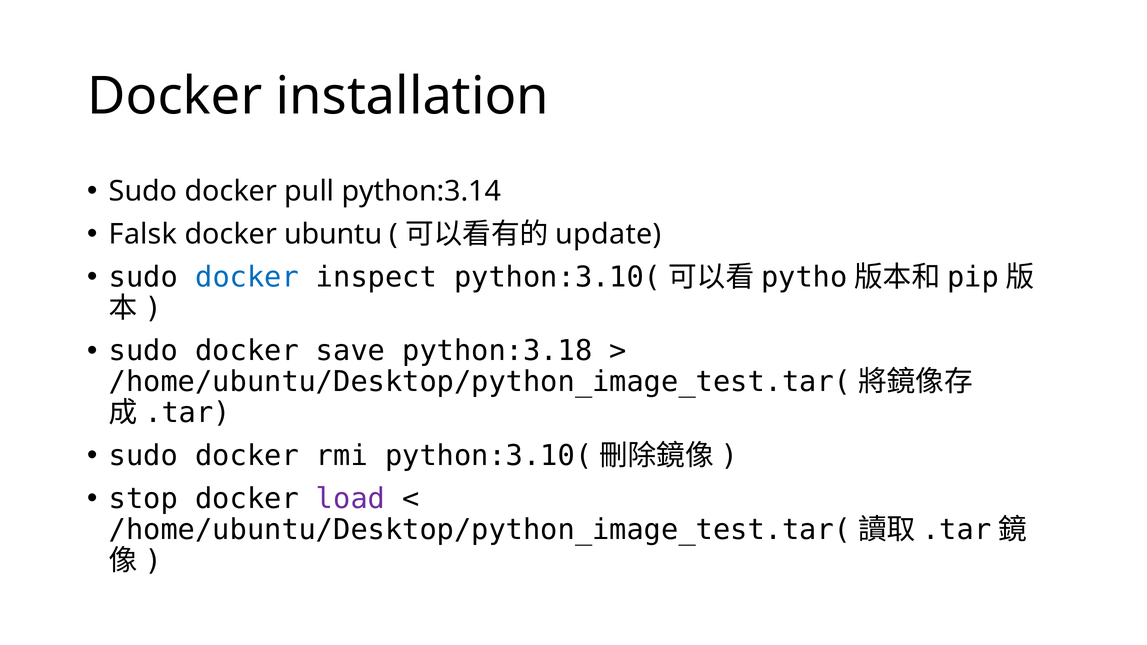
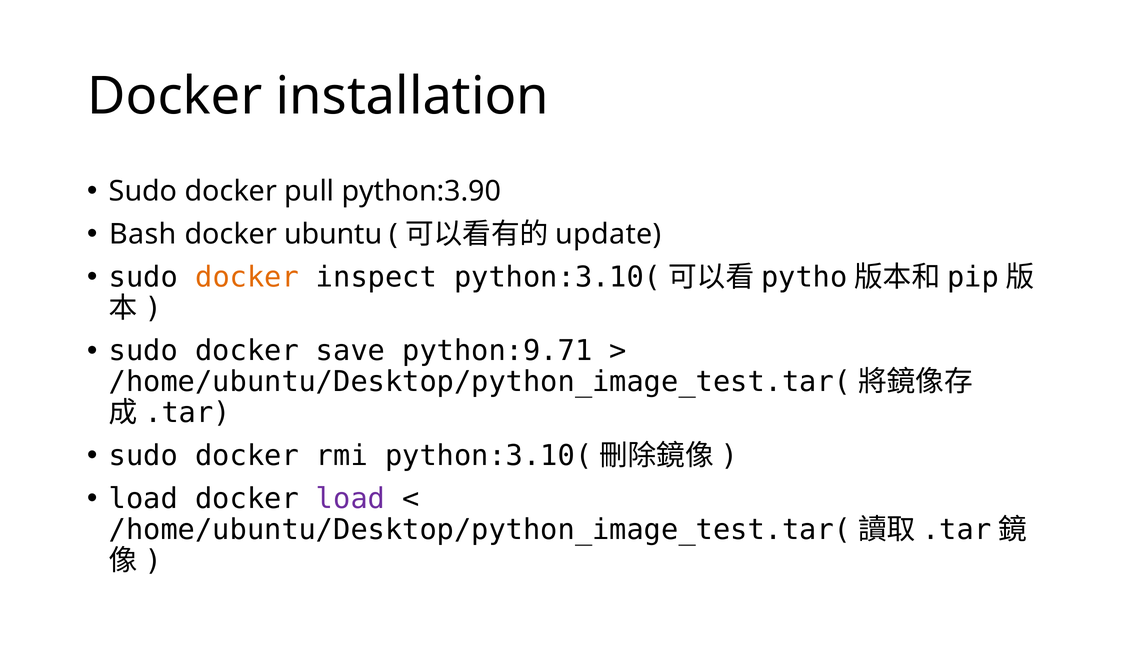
python:3.14: python:3.14 -> python:3.90
Falsk: Falsk -> Bash
docker at (247, 277) colour: blue -> orange
python:3.18: python:3.18 -> python:9.71
stop at (143, 499): stop -> load
